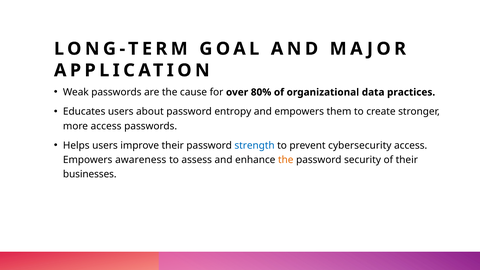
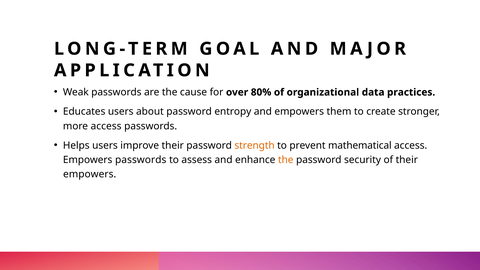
strength colour: blue -> orange
cybersecurity: cybersecurity -> mathematical
Empowers awareness: awareness -> passwords
businesses at (90, 174): businesses -> empowers
